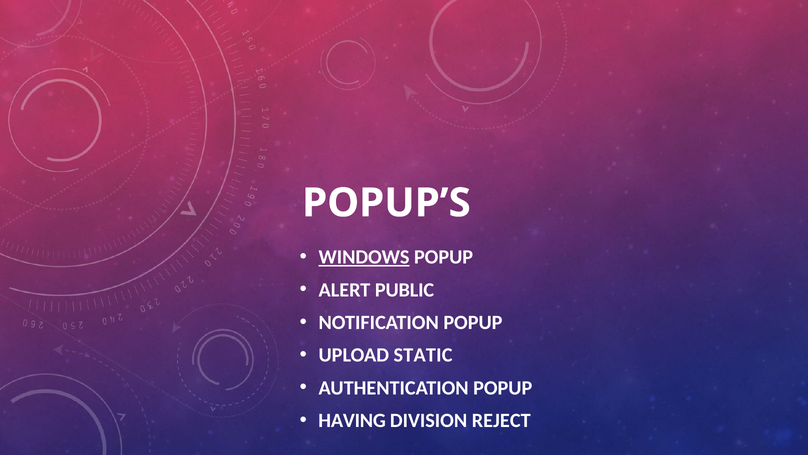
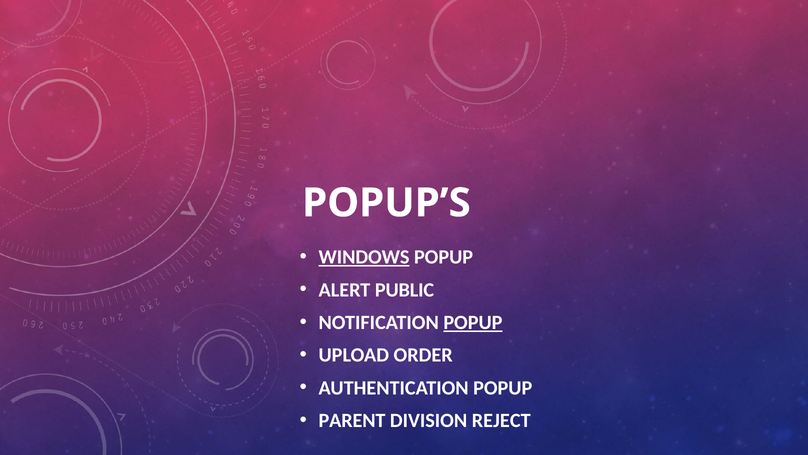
POPUP at (473, 322) underline: none -> present
STATIC: STATIC -> ORDER
HAVING: HAVING -> PARENT
